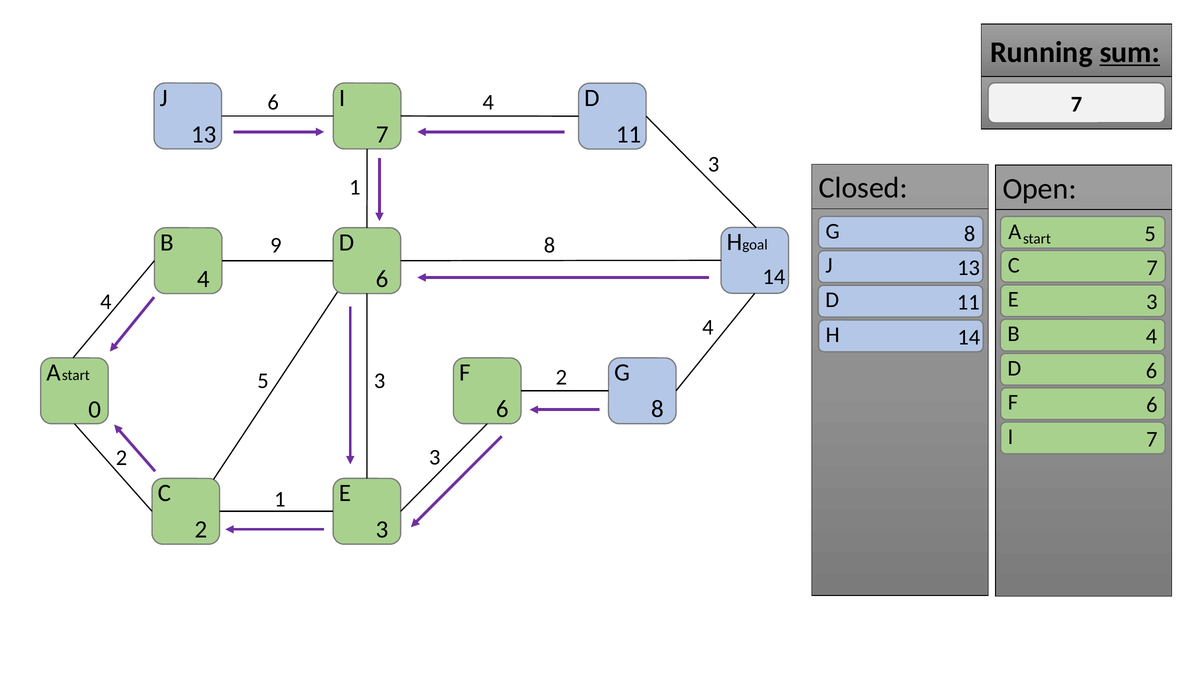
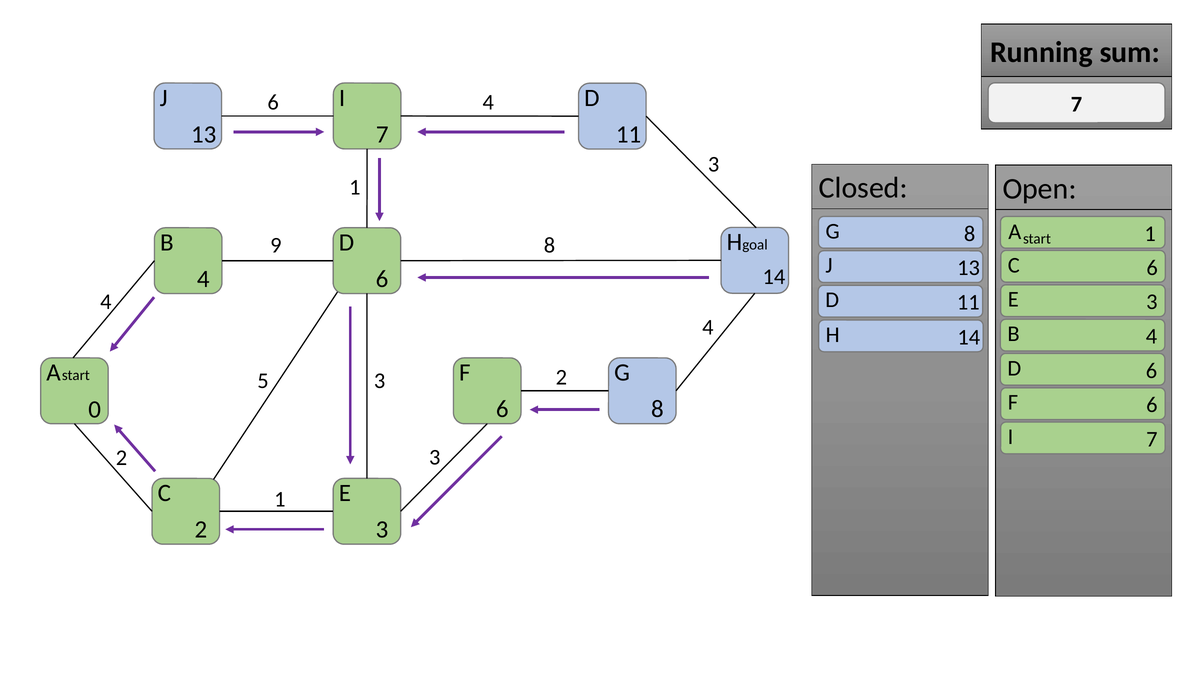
sum underline: present -> none
A 5: 5 -> 1
C 7: 7 -> 6
